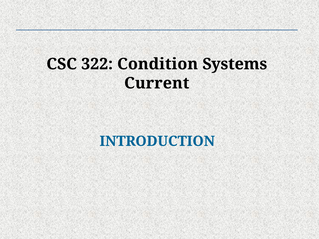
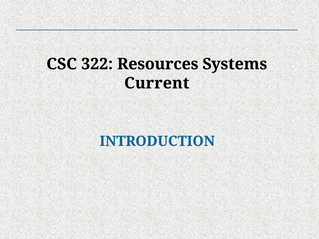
Condition: Condition -> Resources
